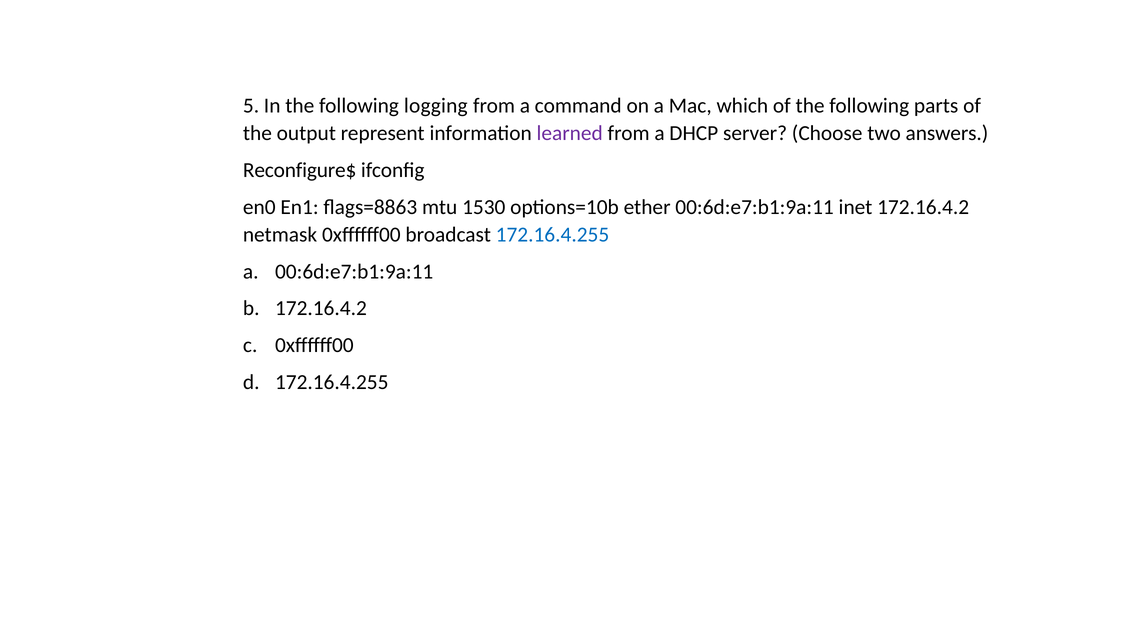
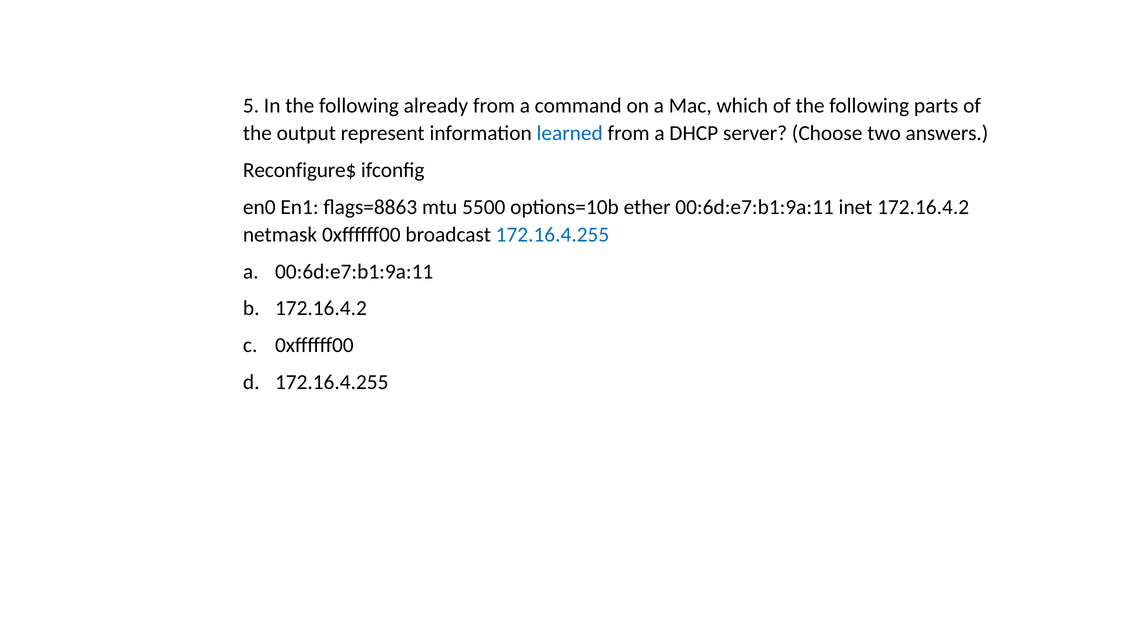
logging: logging -> already
learned colour: purple -> blue
1530: 1530 -> 5500
